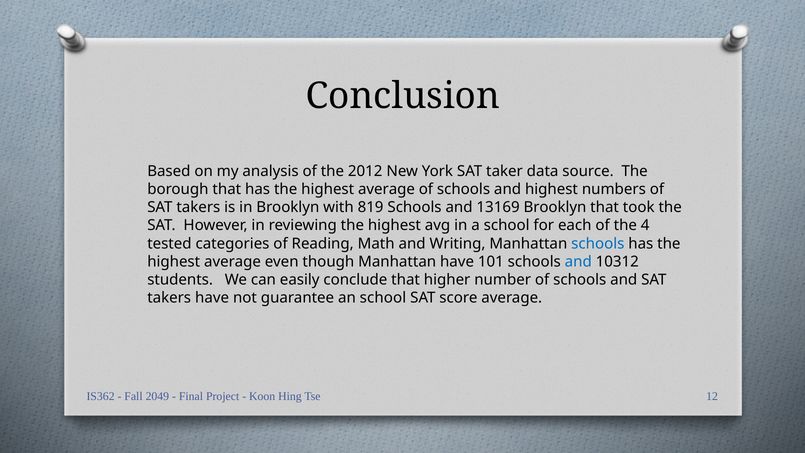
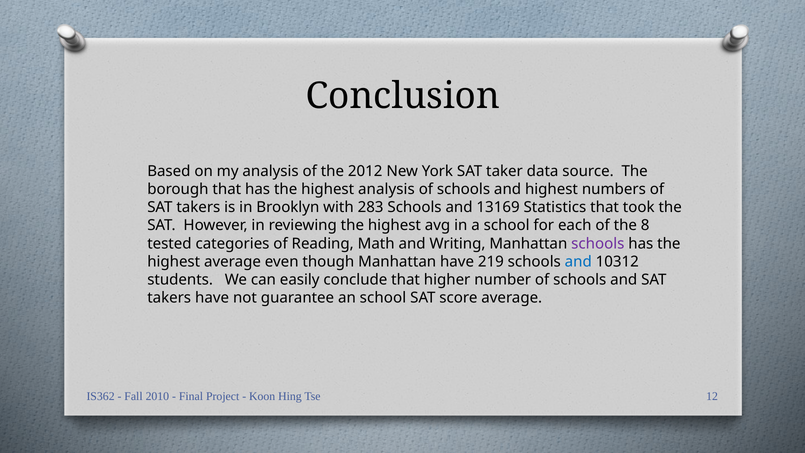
average at (386, 189): average -> analysis
819: 819 -> 283
13169 Brooklyn: Brooklyn -> Statistics
4: 4 -> 8
schools at (598, 243) colour: blue -> purple
101: 101 -> 219
2049: 2049 -> 2010
